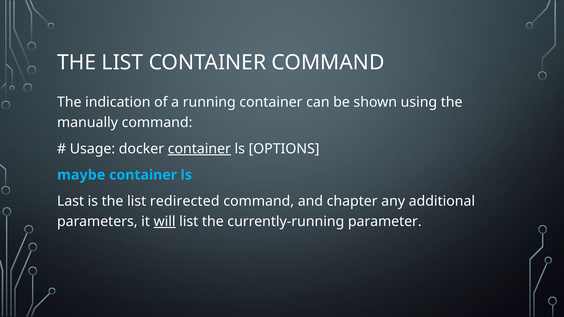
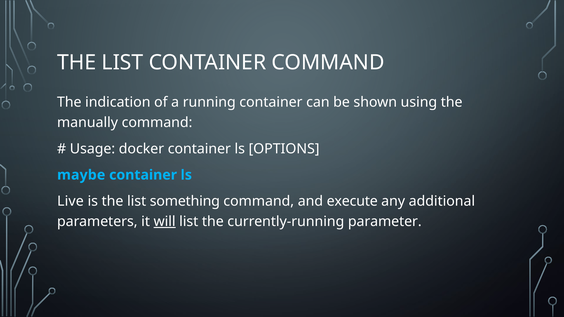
container at (199, 149) underline: present -> none
Last: Last -> Live
redirected: redirected -> something
chapter: chapter -> execute
